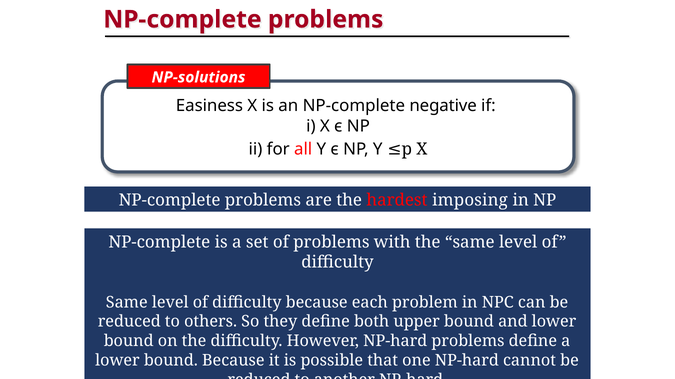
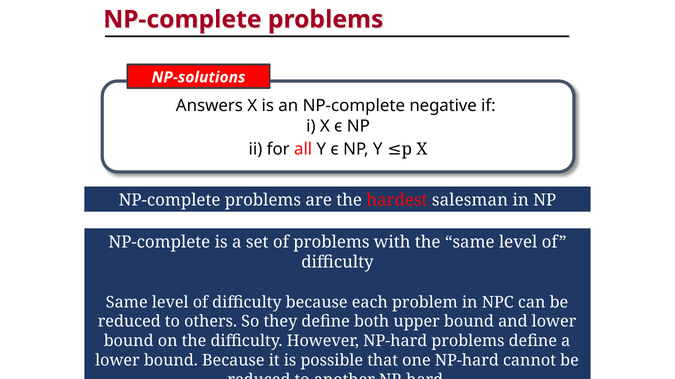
Easiness: Easiness -> Answers
imposing: imposing -> salesman
